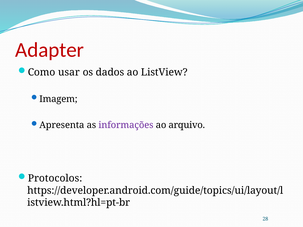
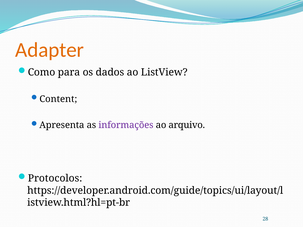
Adapter colour: red -> orange
usar: usar -> para
Imagem: Imagem -> Content
